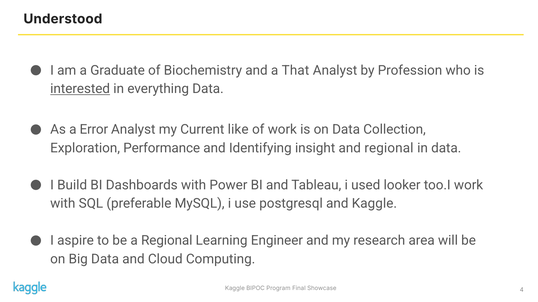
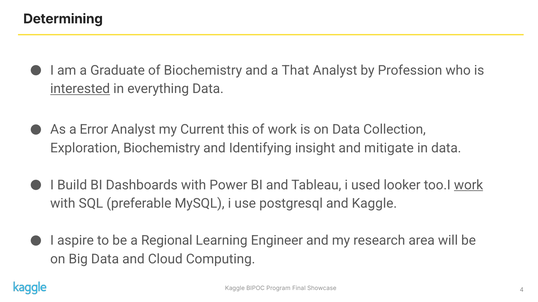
Understood: Understood -> Determining
like: like -> this
Exploration Performance: Performance -> Biochemistry
and regional: regional -> mitigate
work at (469, 185) underline: none -> present
